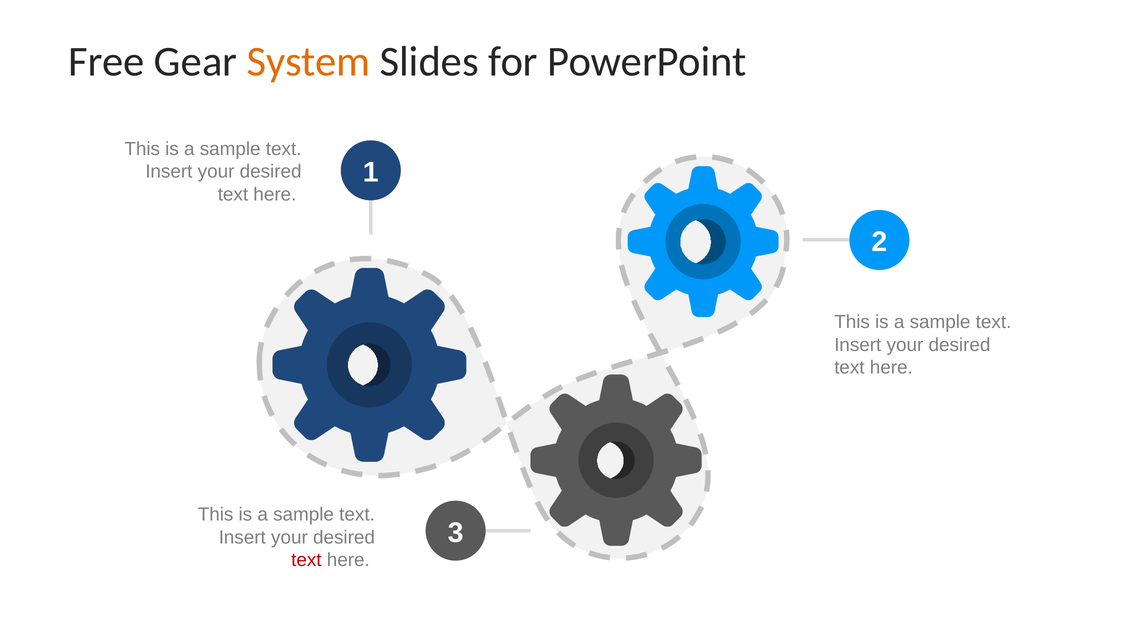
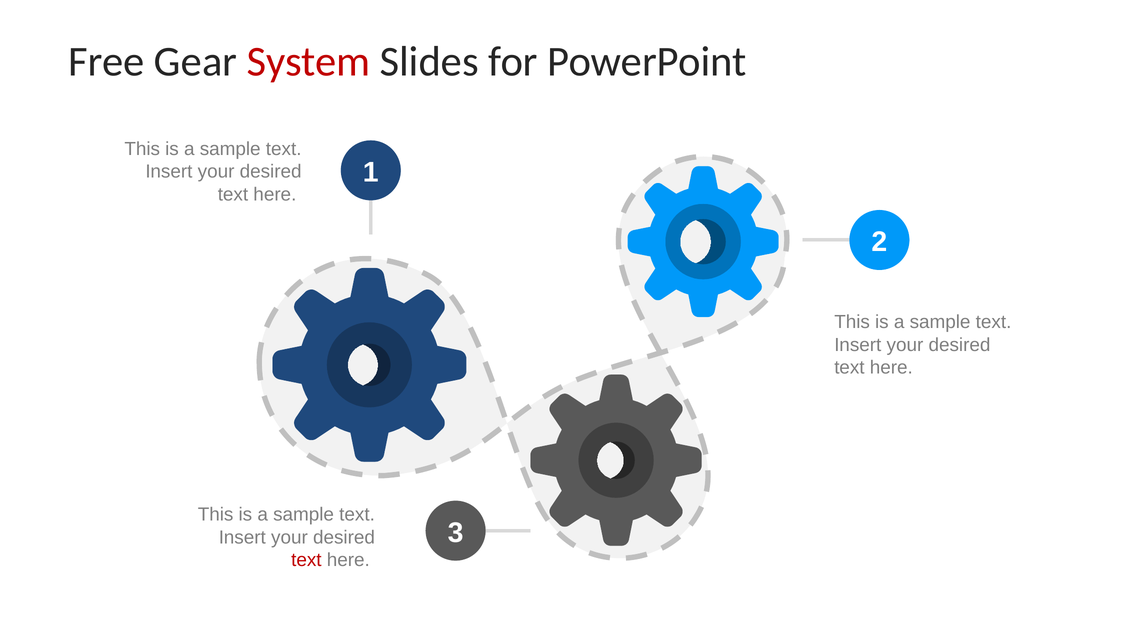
System colour: orange -> red
